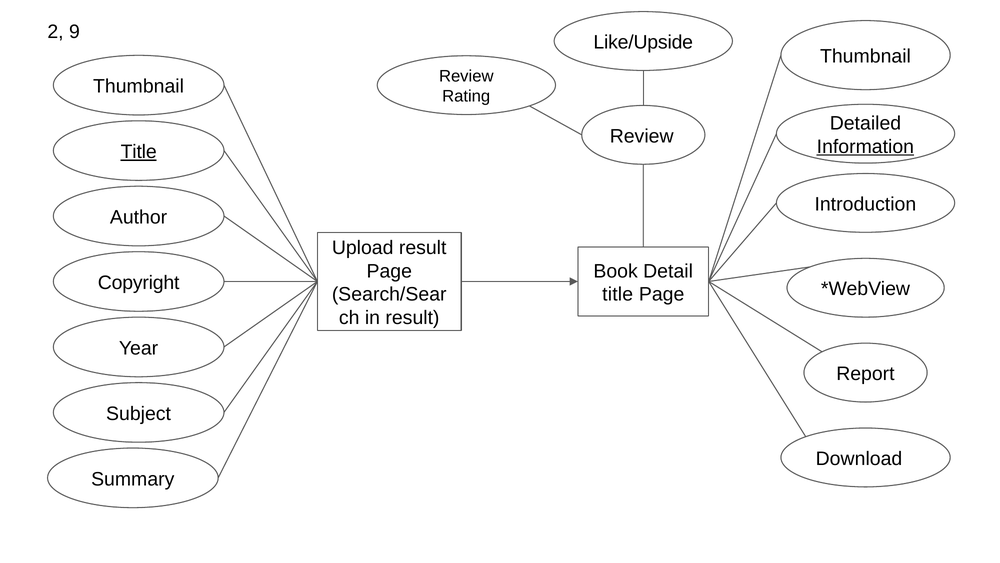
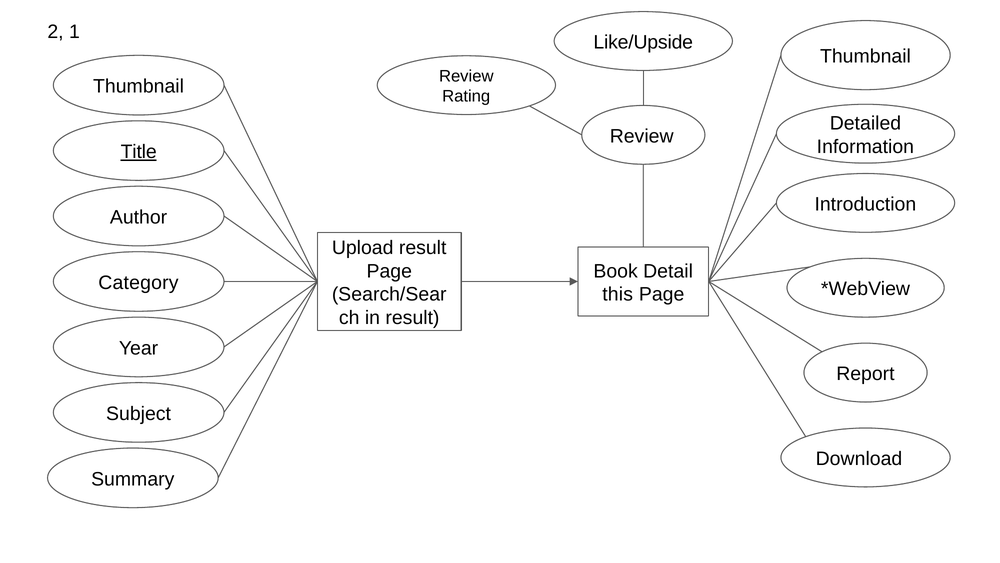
9: 9 -> 1
Information underline: present -> none
Copyright: Copyright -> Category
title at (618, 294): title -> this
